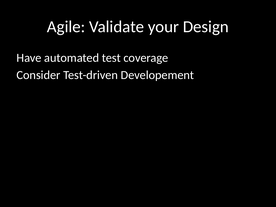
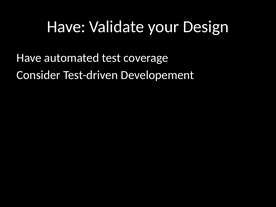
Agile at (66, 27): Agile -> Have
